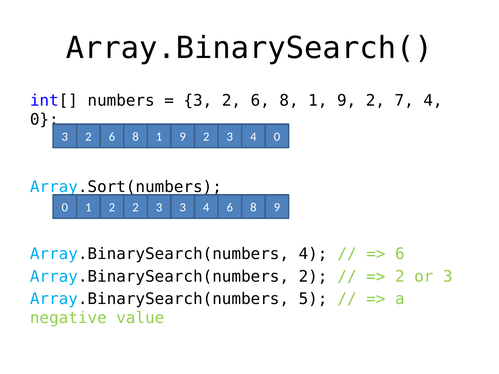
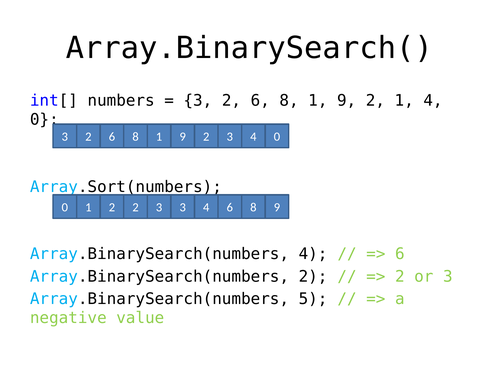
2 7: 7 -> 1
